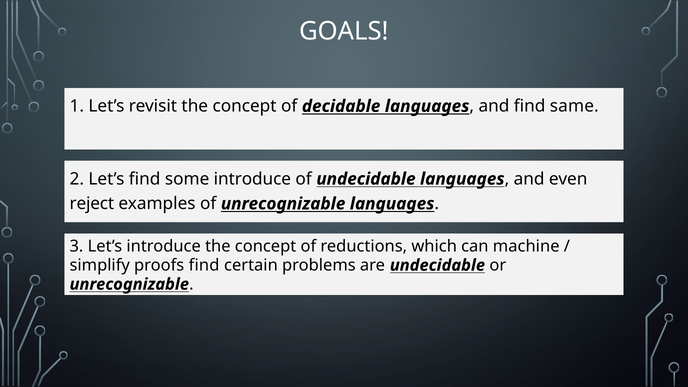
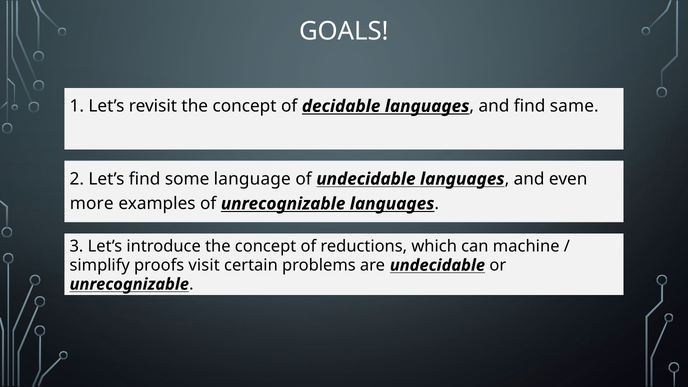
some introduce: introduce -> language
reject: reject -> more
proofs find: find -> visit
